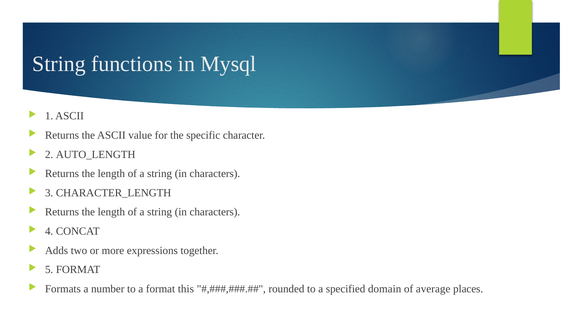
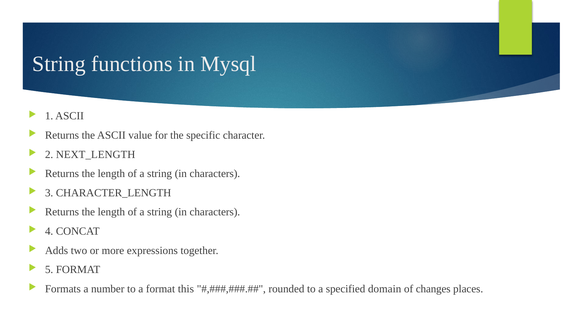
AUTO_LENGTH: AUTO_LENGTH -> NEXT_LENGTH
average: average -> changes
